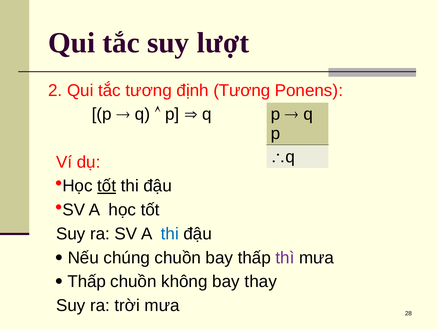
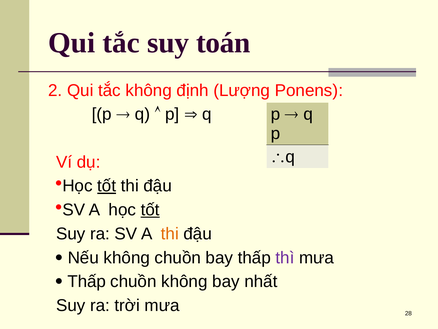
lượt: lượt -> toán
tắc tương: tương -> không
định Tương: Tương -> Lượng
tốt at (150, 210) underline: none -> present
thi at (170, 233) colour: blue -> orange
Nếu chúng: chúng -> không
thay: thay -> nhất
